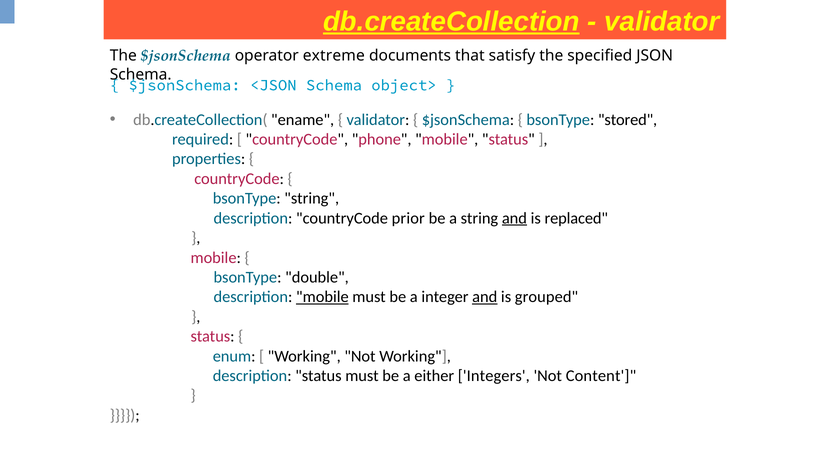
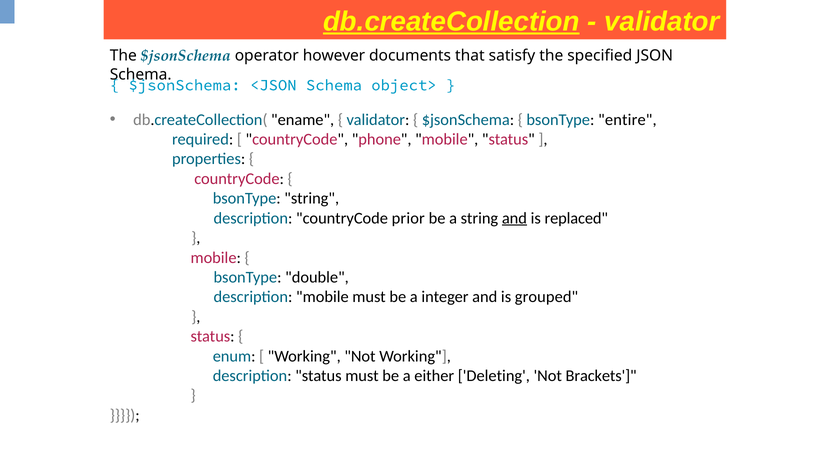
extreme: extreme -> however
stored: stored -> entire
mobile at (322, 297) underline: present -> none
and at (485, 297) underline: present -> none
Integers: Integers -> Deleting
Content: Content -> Brackets
